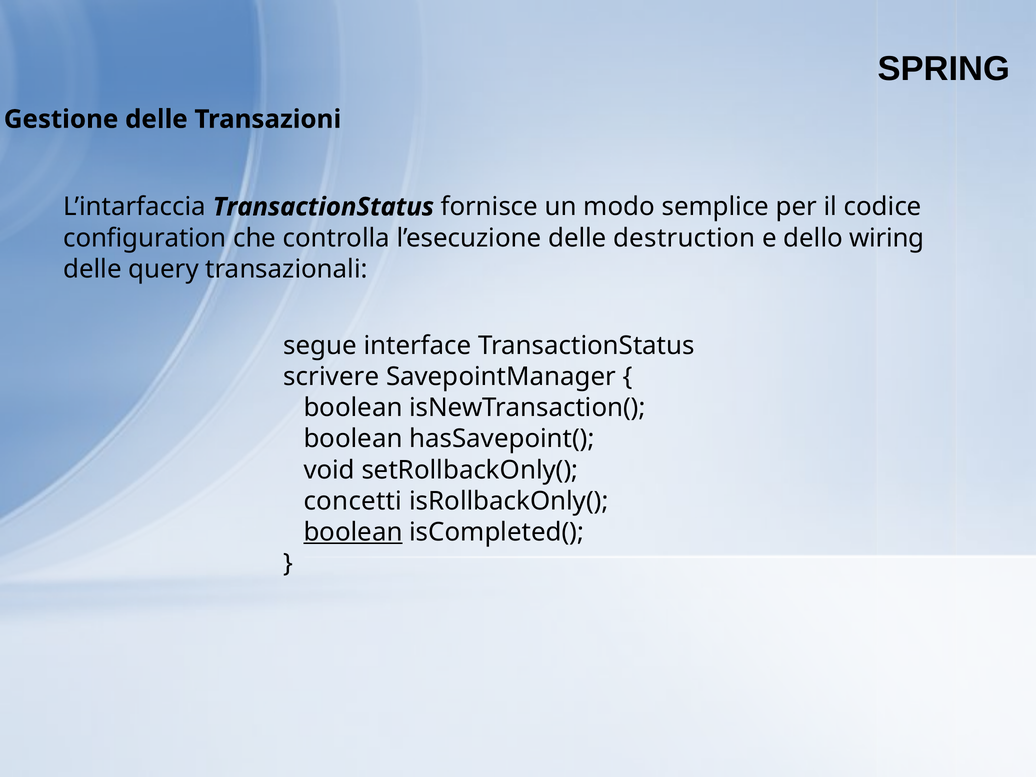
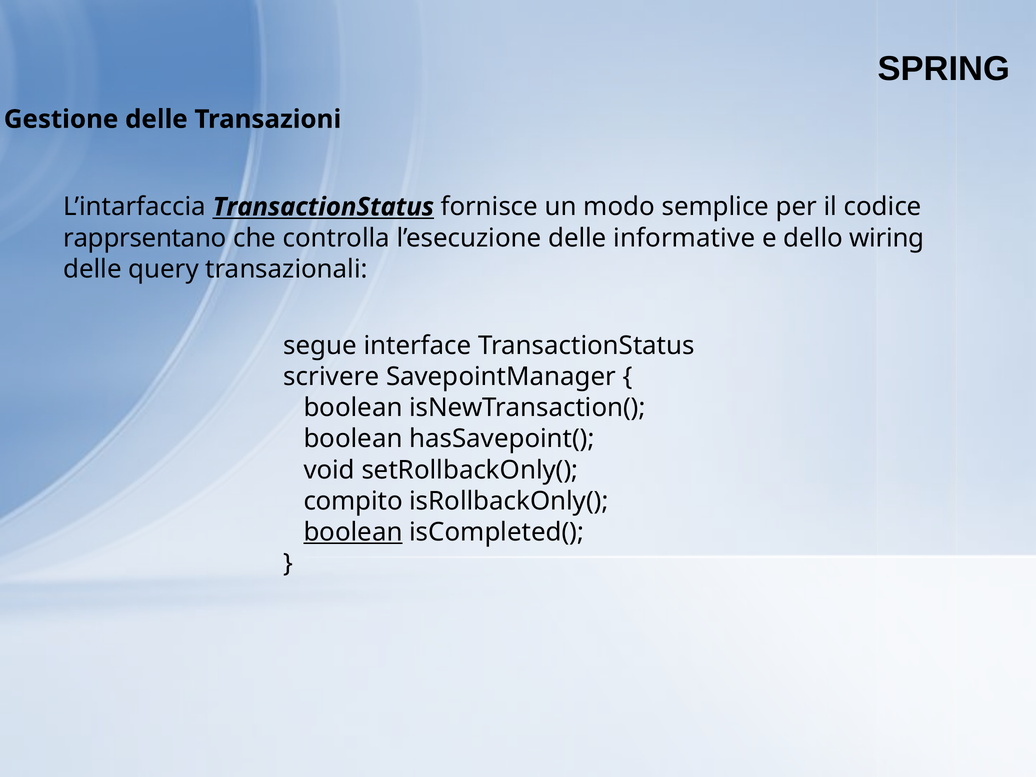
TransactionStatus at (323, 207) underline: none -> present
configuration: configuration -> rapprsentano
destruction: destruction -> informative
concetti: concetti -> compito
